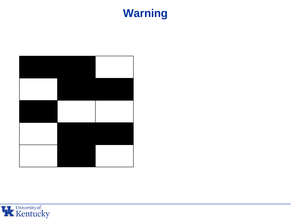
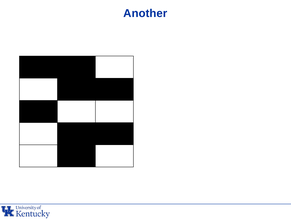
Warning: Warning -> Another
